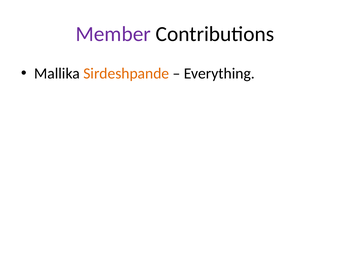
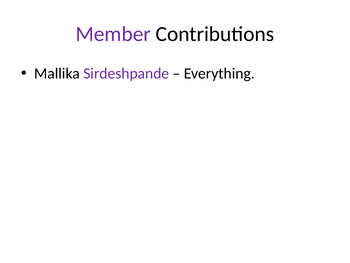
Sirdeshpande colour: orange -> purple
